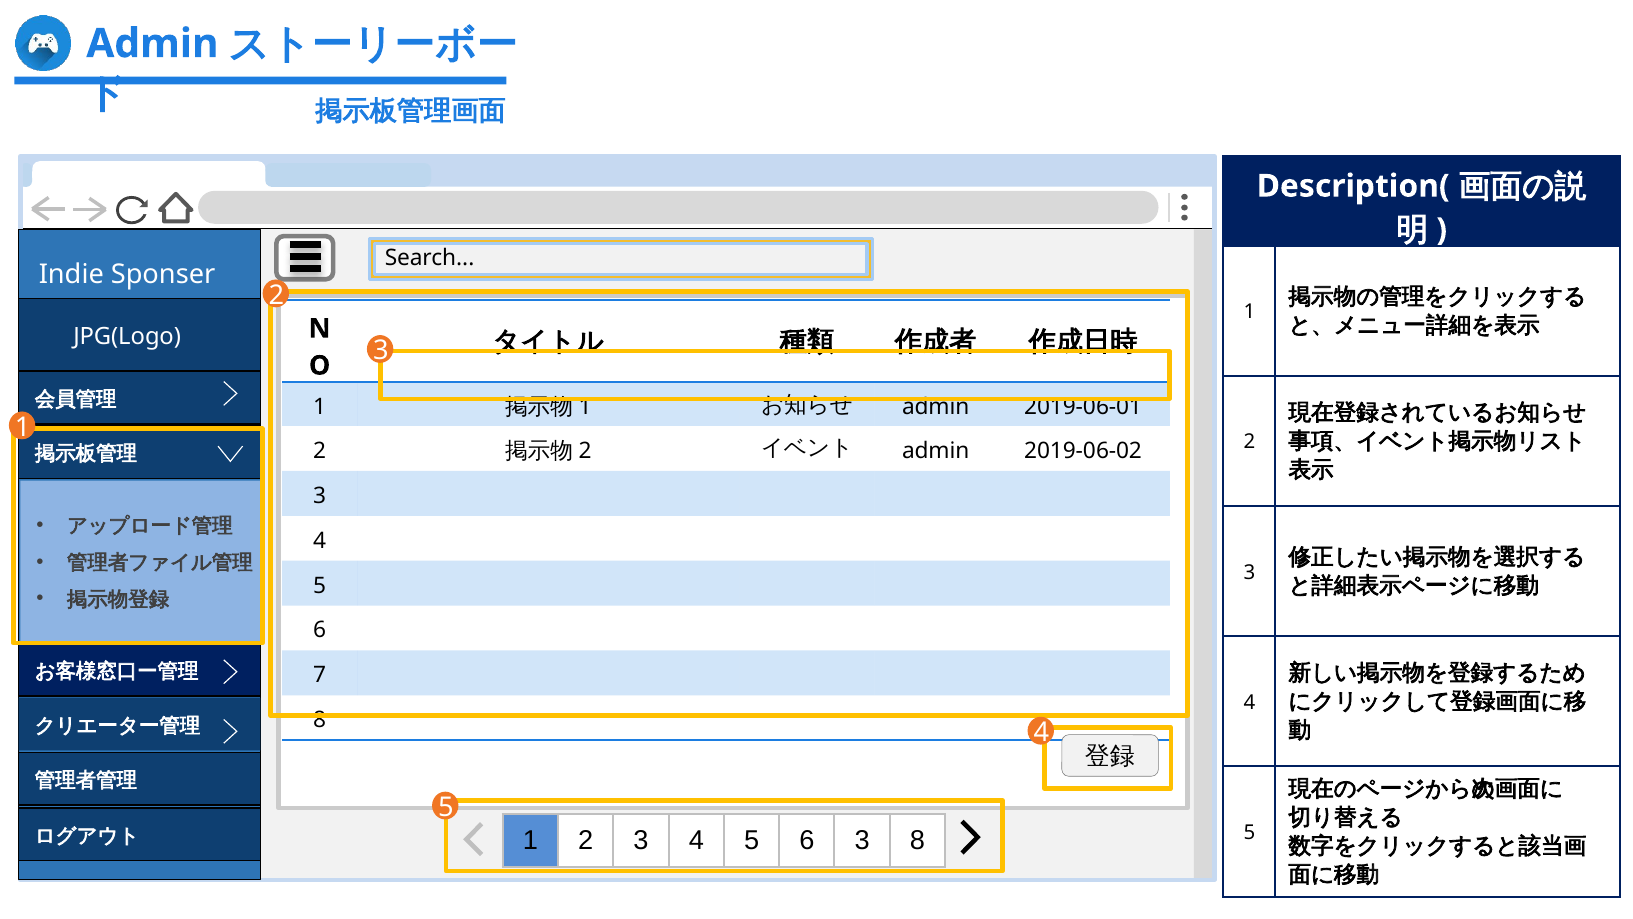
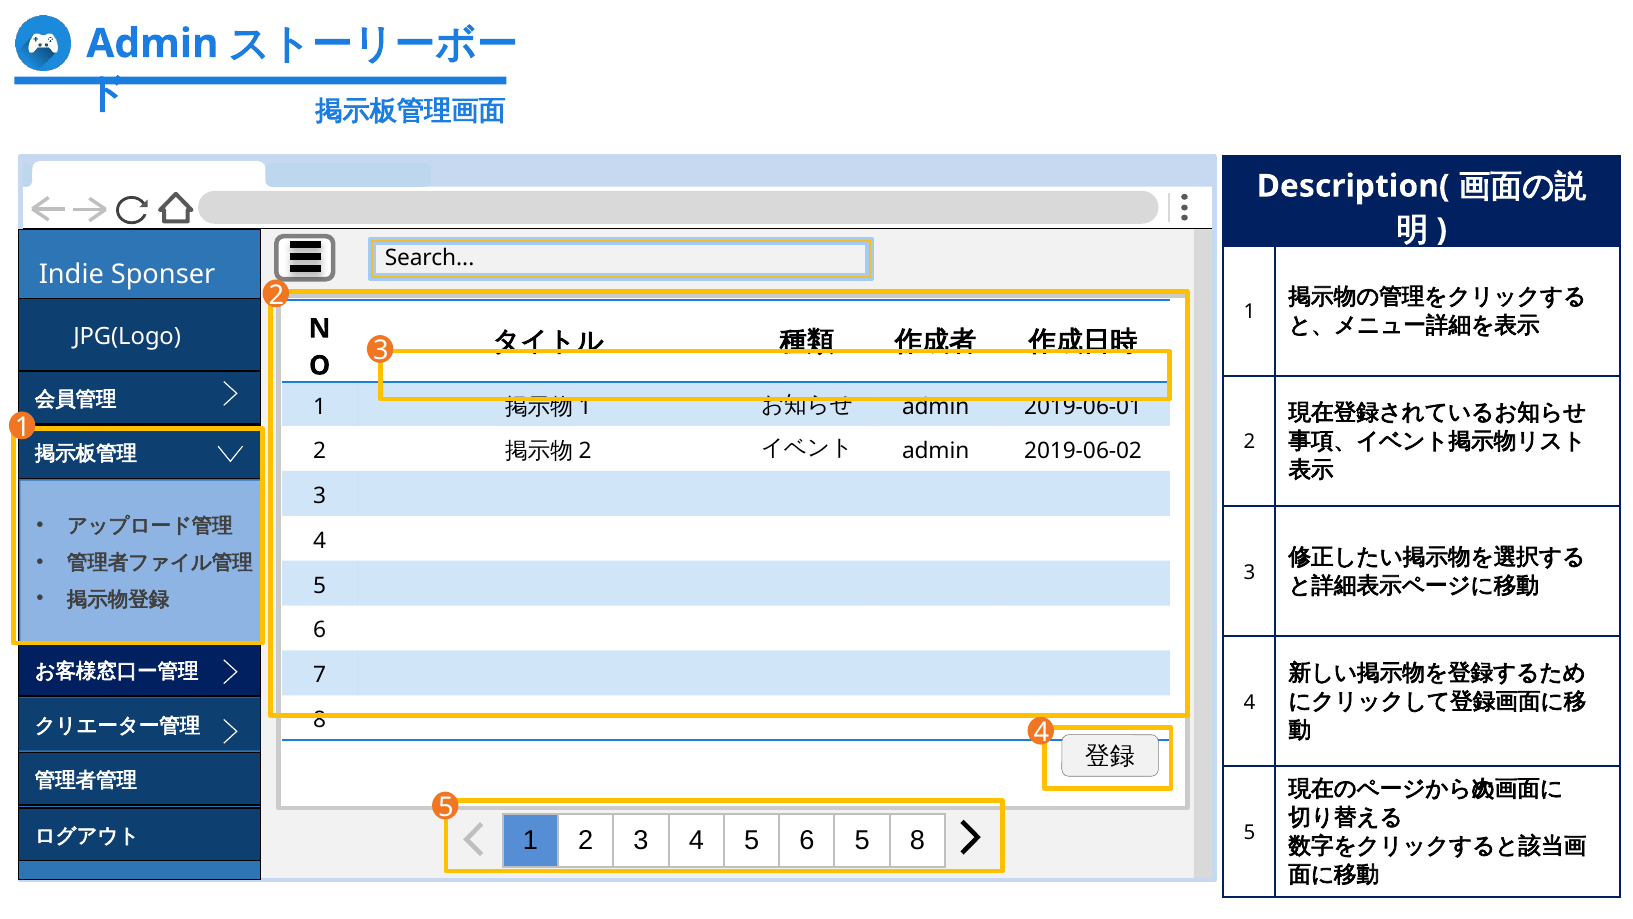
6 3: 3 -> 5
